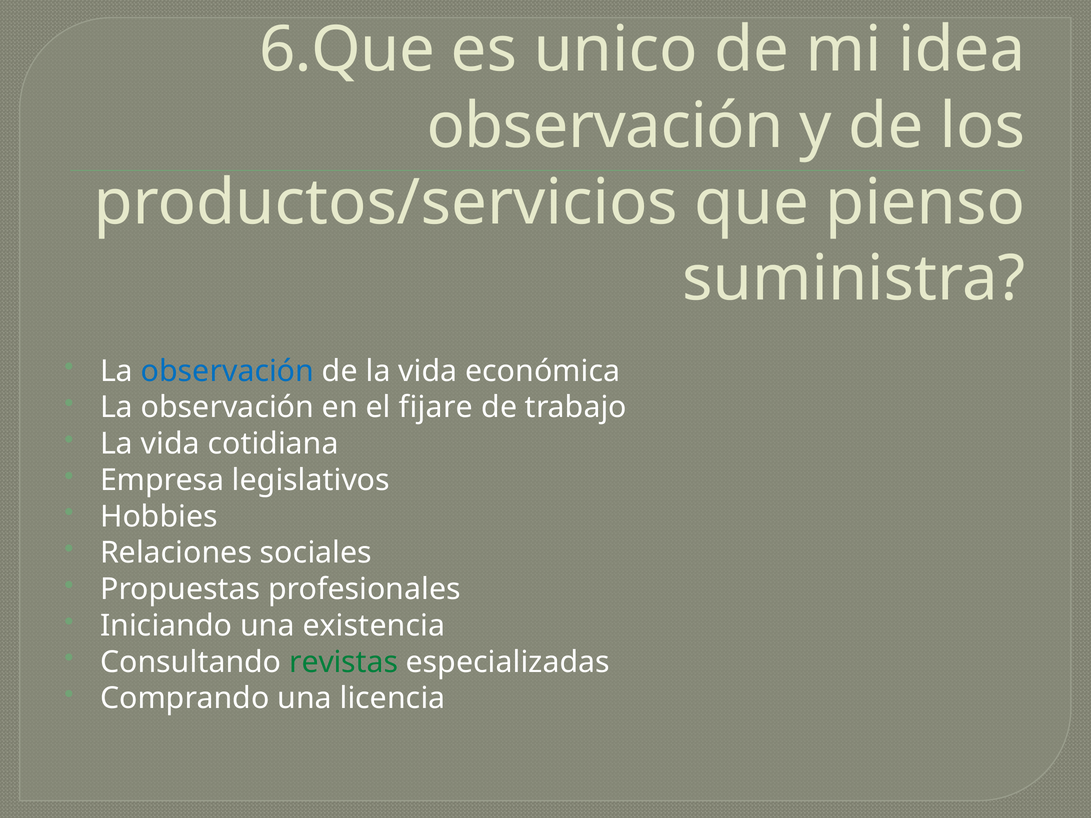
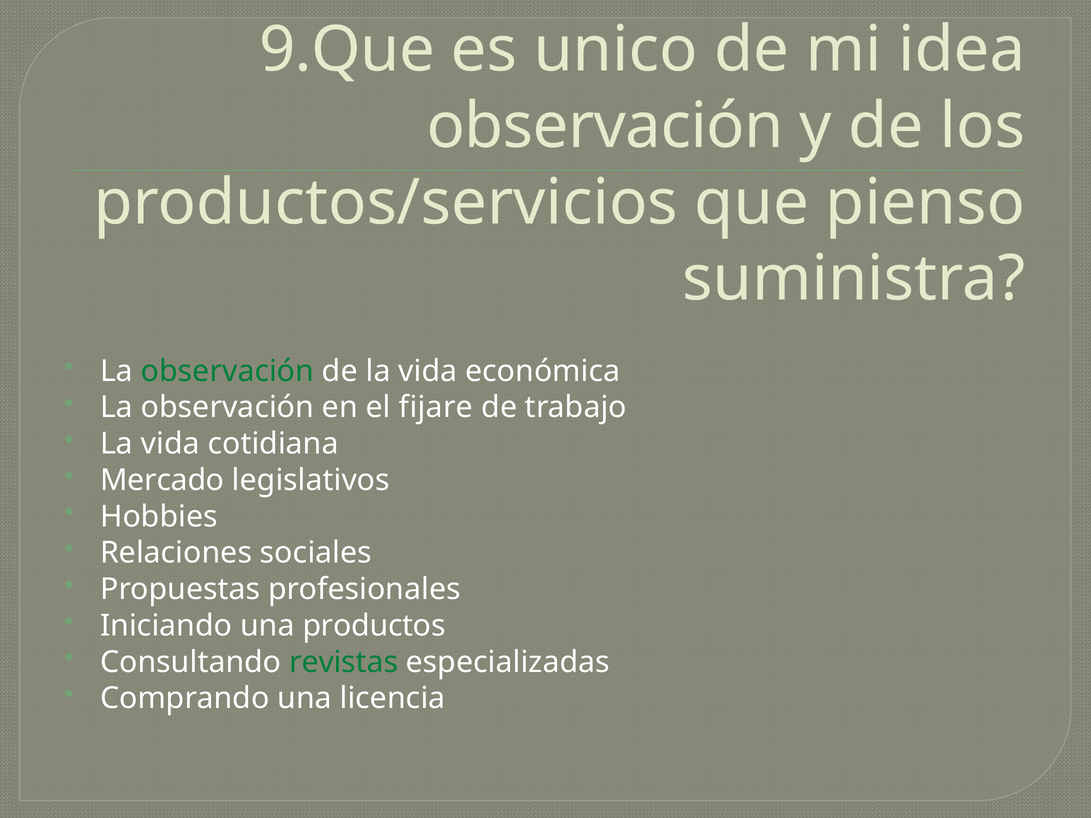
6.Que: 6.Que -> 9.Que
observación at (227, 371) colour: blue -> green
Empresa: Empresa -> Mercado
existencia: existencia -> productos
